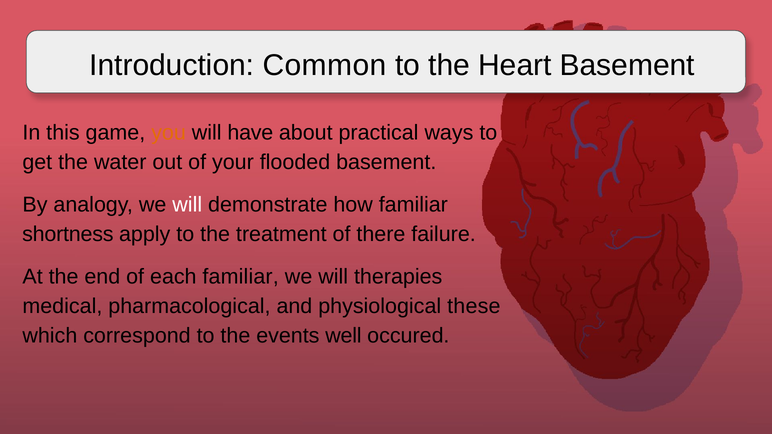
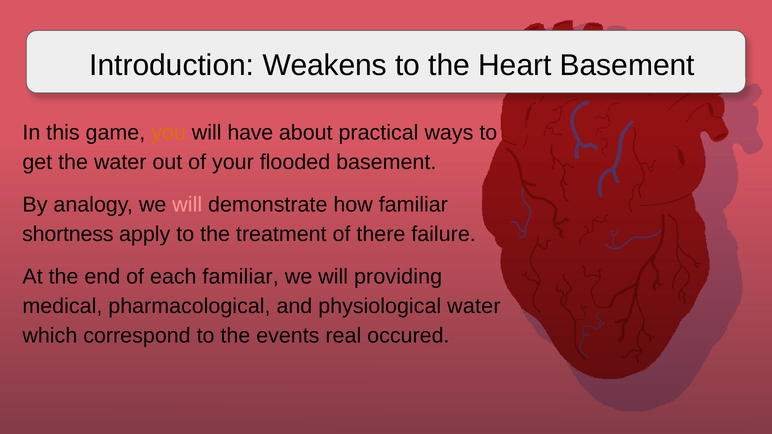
Common: Common -> Weakens
will at (187, 205) colour: white -> pink
therapies: therapies -> providing
physiological these: these -> water
well: well -> real
